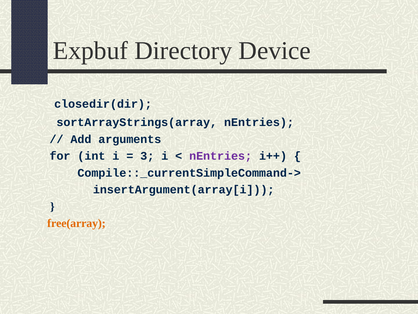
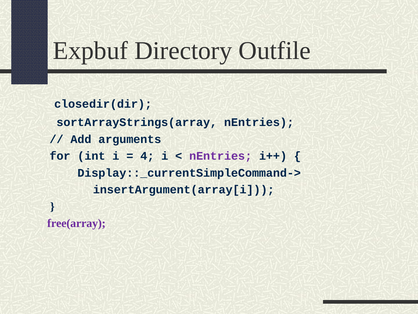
Device: Device -> Outfile
3: 3 -> 4
Compile::_currentSimpleCommand->: Compile::_currentSimpleCommand-> -> Display::_currentSimpleCommand->
free(array colour: orange -> purple
